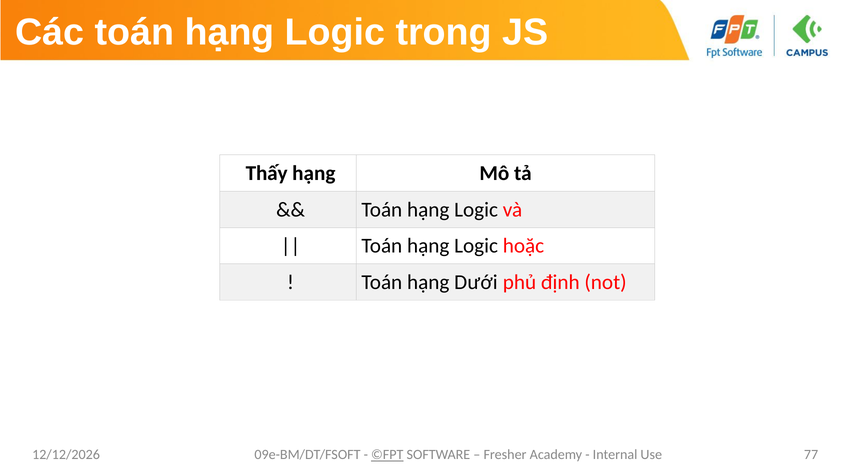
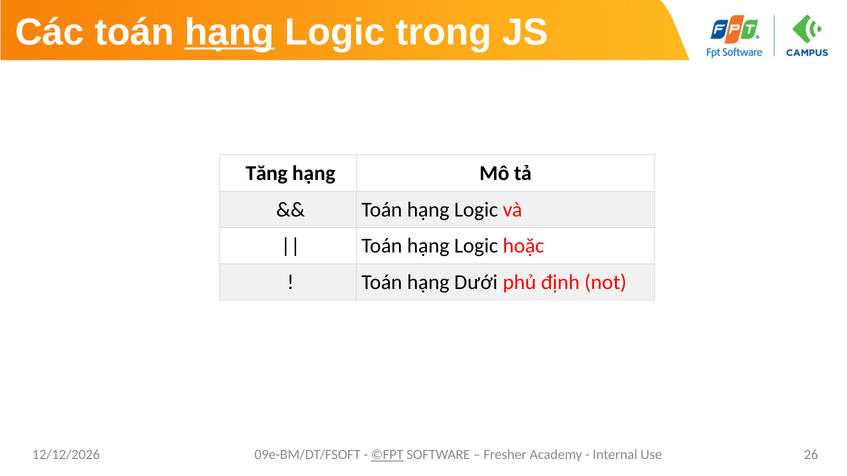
hạng at (230, 32) underline: none -> present
Thấy: Thấy -> Tăng
77: 77 -> 26
